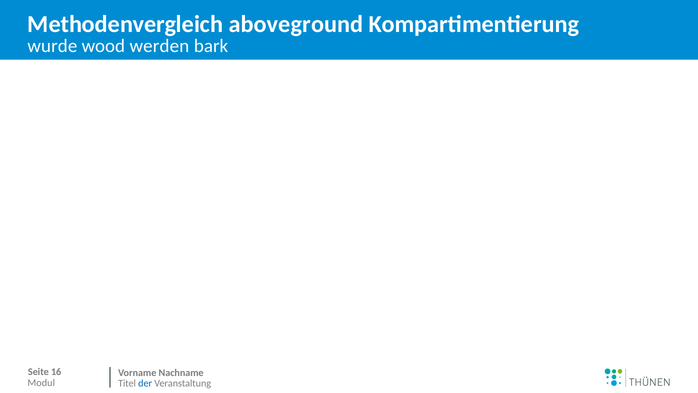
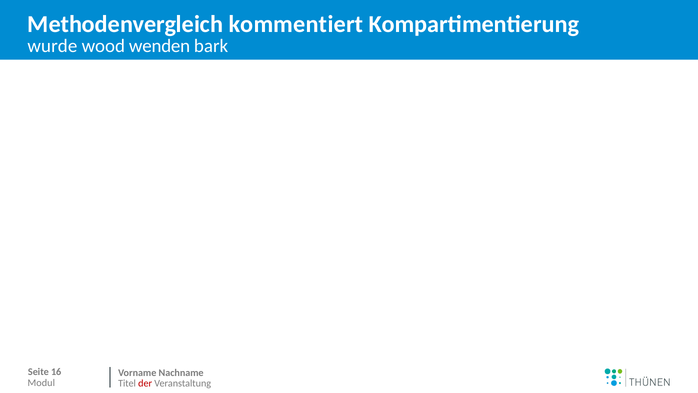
aboveground: aboveground -> kommentiert
werden: werden -> wenden
der colour: blue -> red
